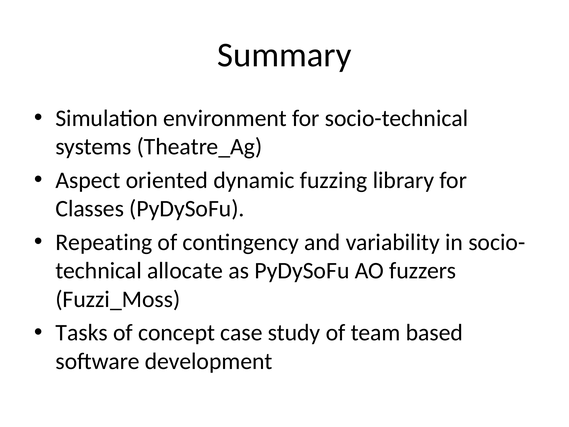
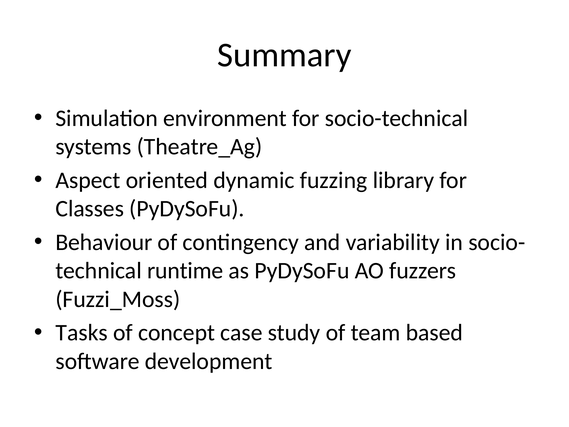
Repeating: Repeating -> Behaviour
allocate: allocate -> runtime
